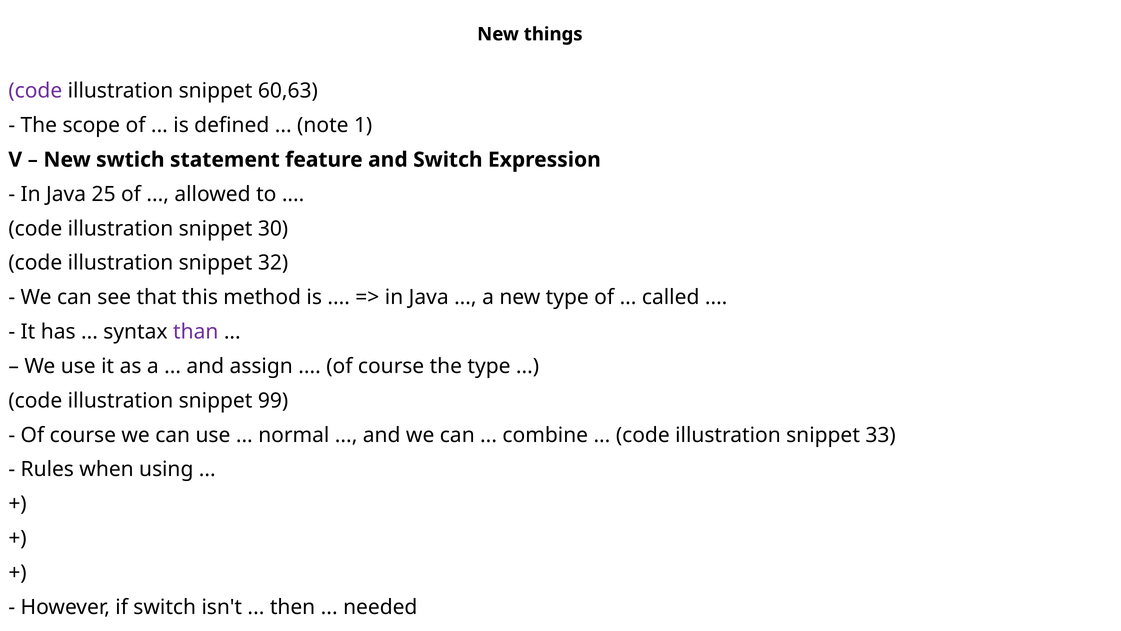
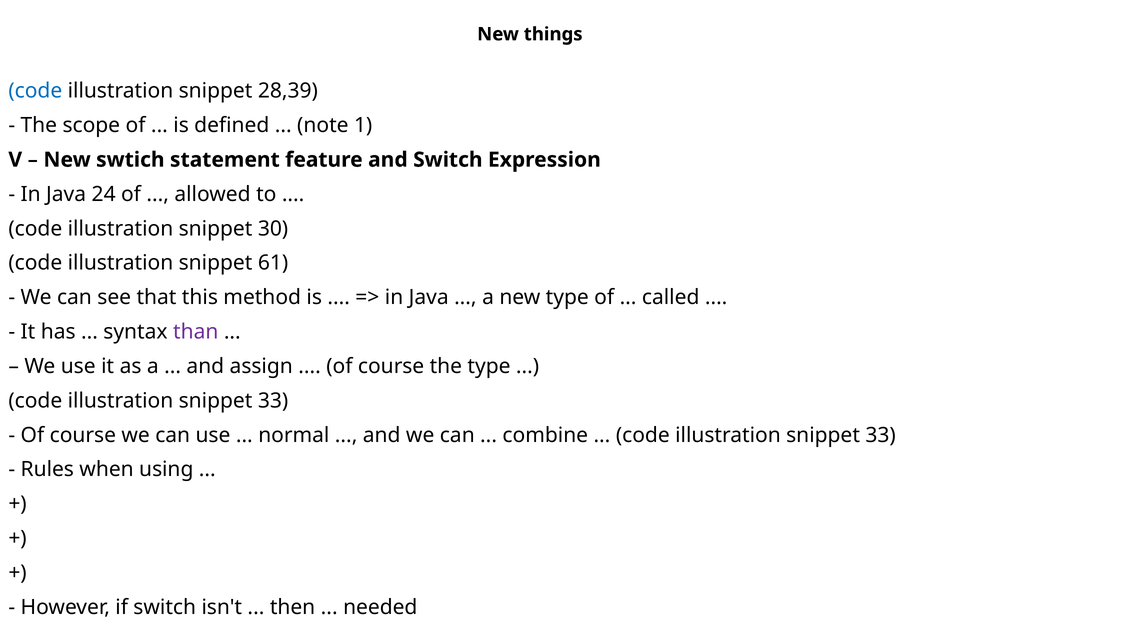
code at (35, 91) colour: purple -> blue
60,63: 60,63 -> 28,39
25: 25 -> 24
32: 32 -> 61
99 at (273, 400): 99 -> 33
